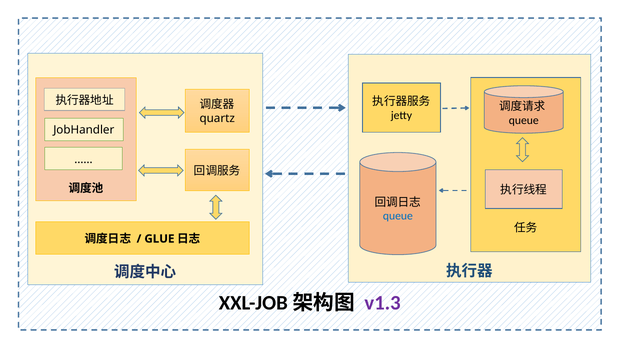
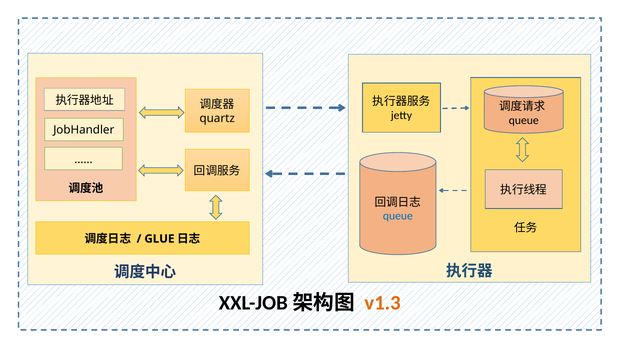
v1.3 colour: purple -> orange
